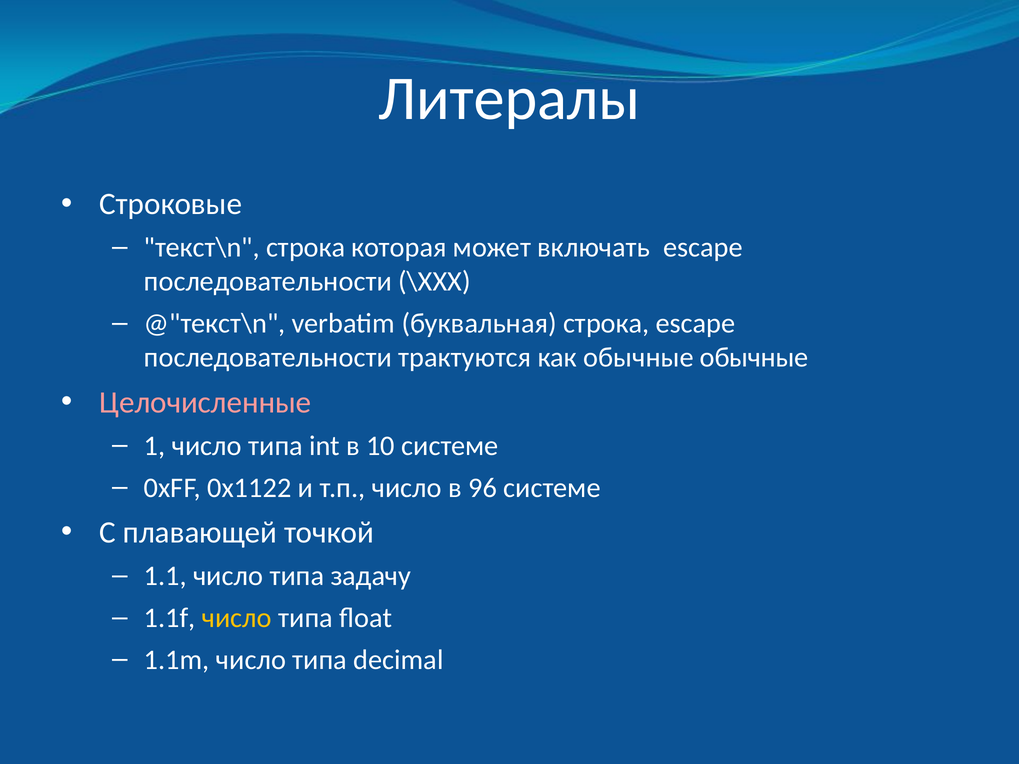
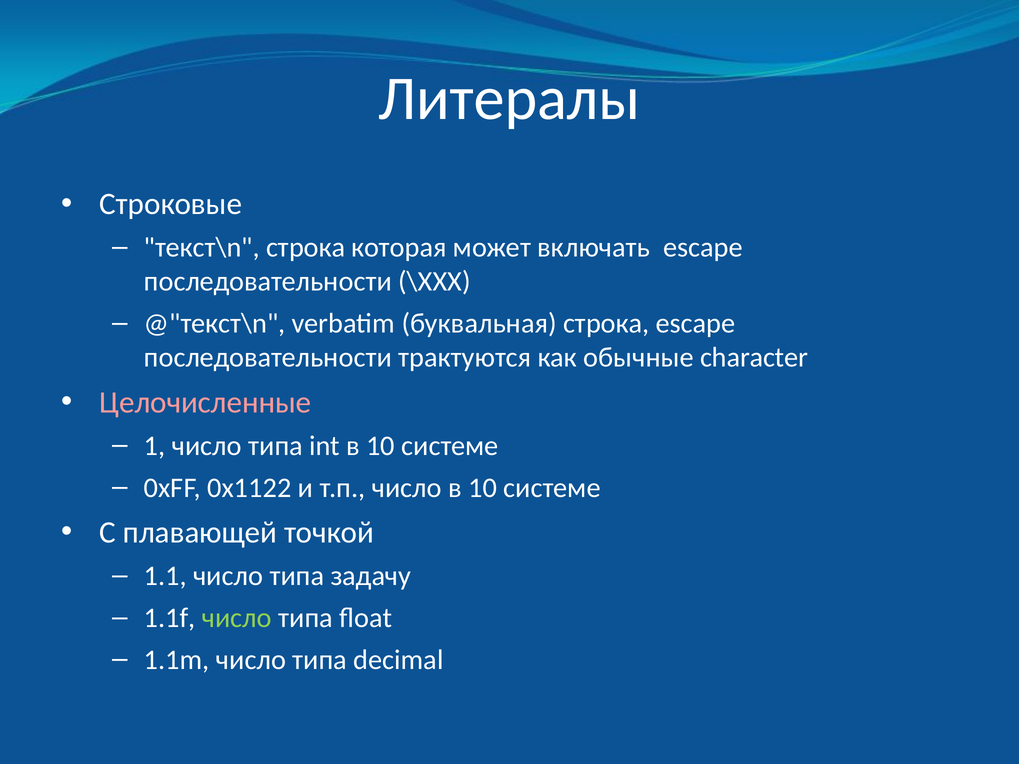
обычные обычные: обычные -> character
число в 96: 96 -> 10
число at (237, 618) colour: yellow -> light green
